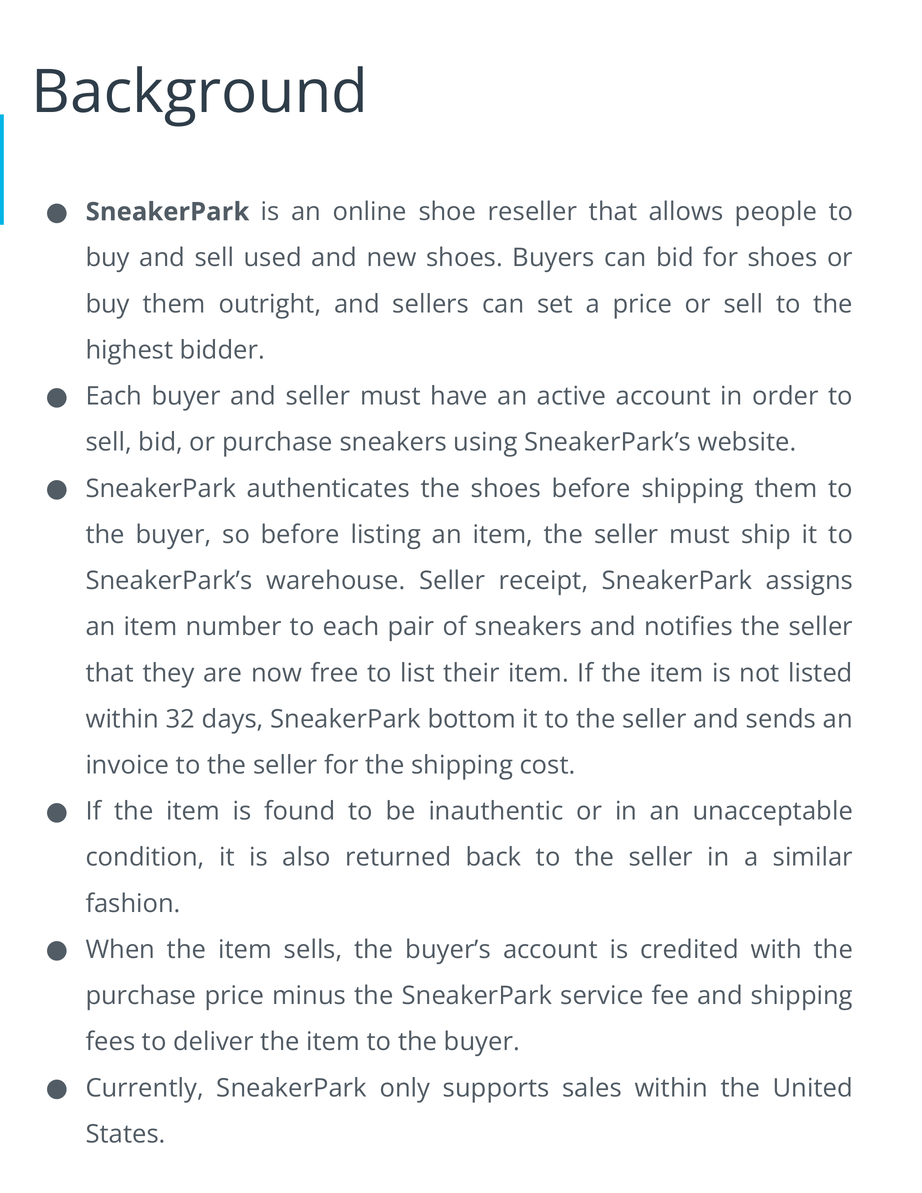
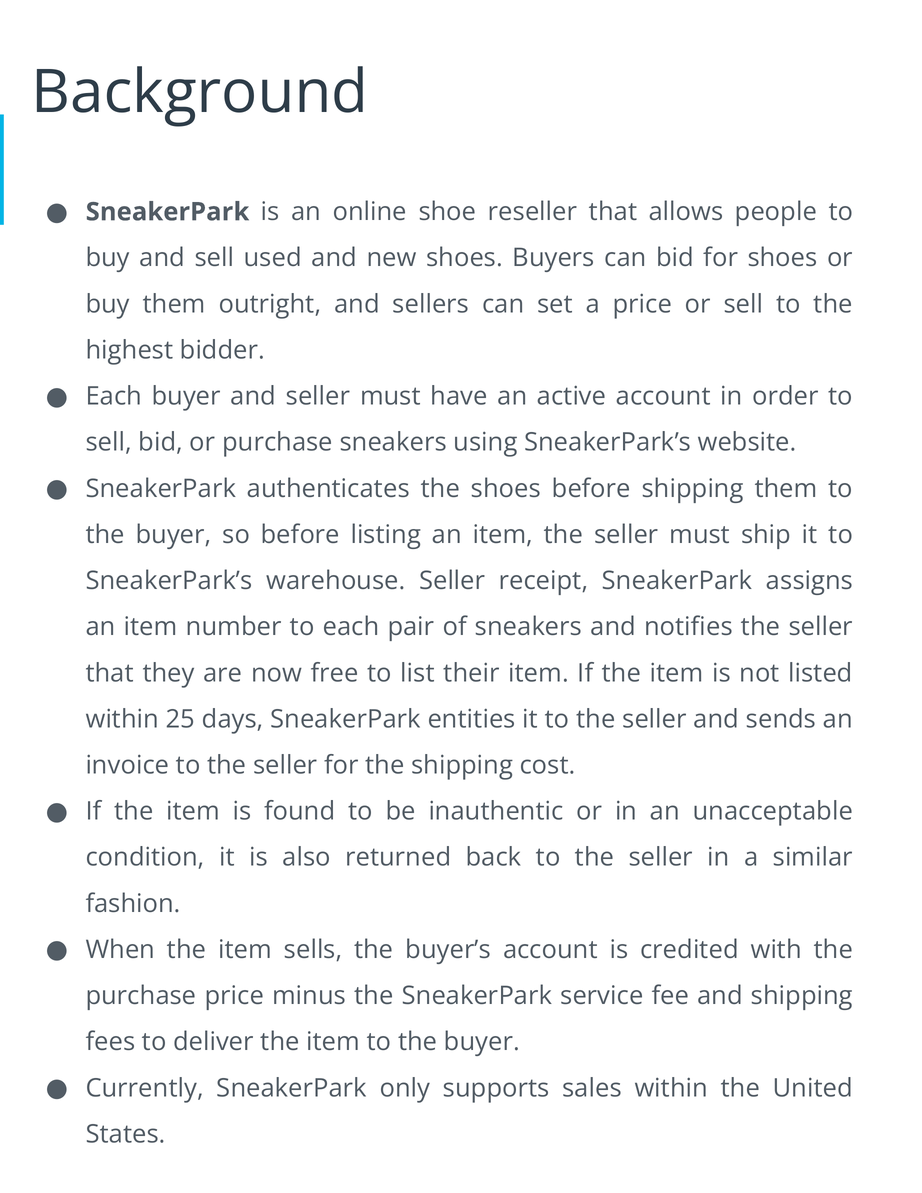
32: 32 -> 25
bottom: bottom -> entities
